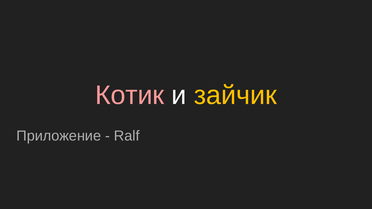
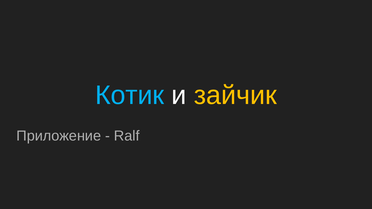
Котик colour: pink -> light blue
